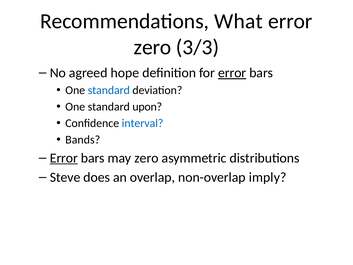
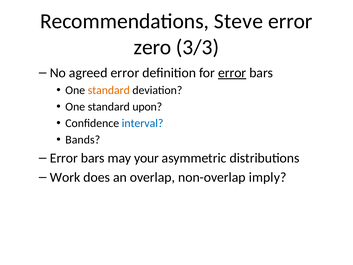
What: What -> Steve
agreed hope: hope -> error
standard at (109, 90) colour: blue -> orange
Error at (64, 158) underline: present -> none
may zero: zero -> your
Steve: Steve -> Work
